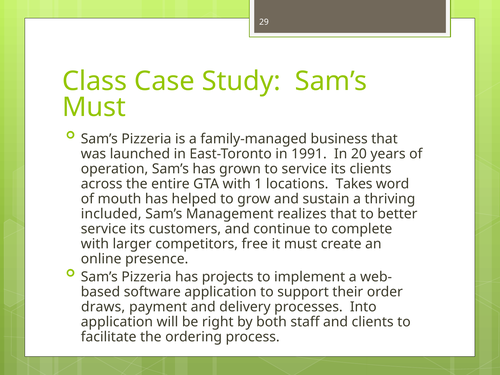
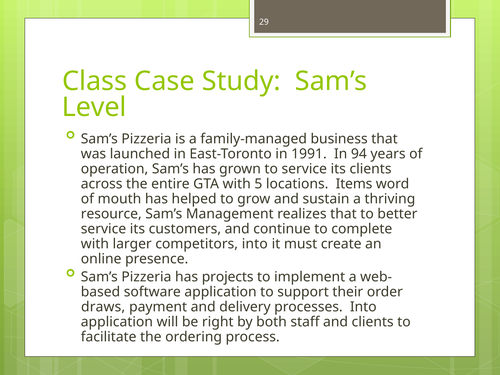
Must at (94, 107): Must -> Level
20: 20 -> 94
1: 1 -> 5
Takes: Takes -> Items
included: included -> resource
competitors free: free -> into
